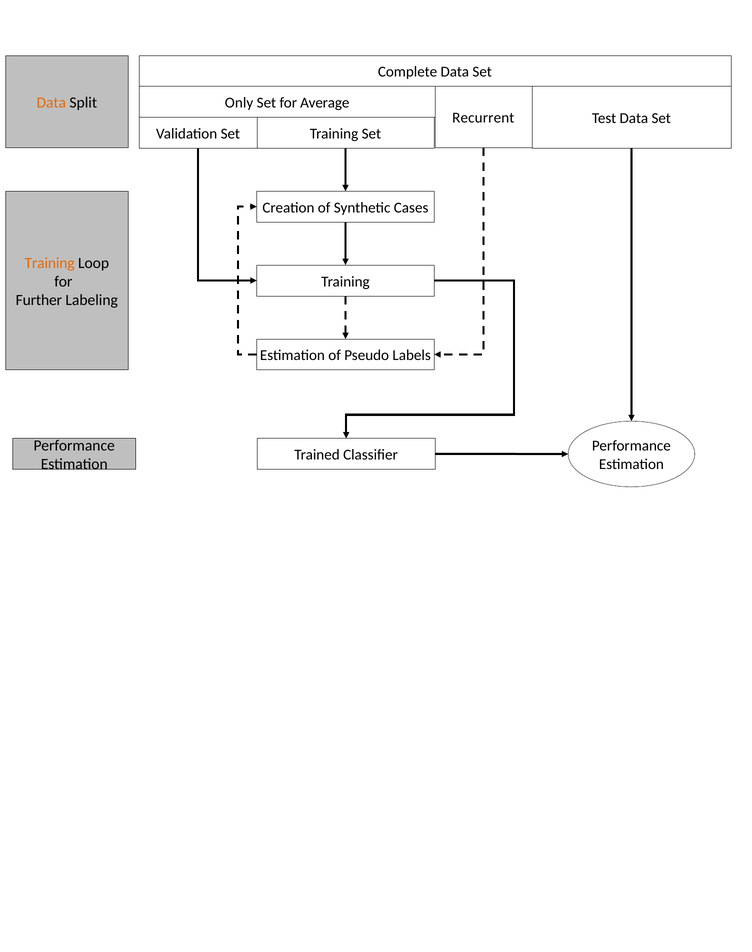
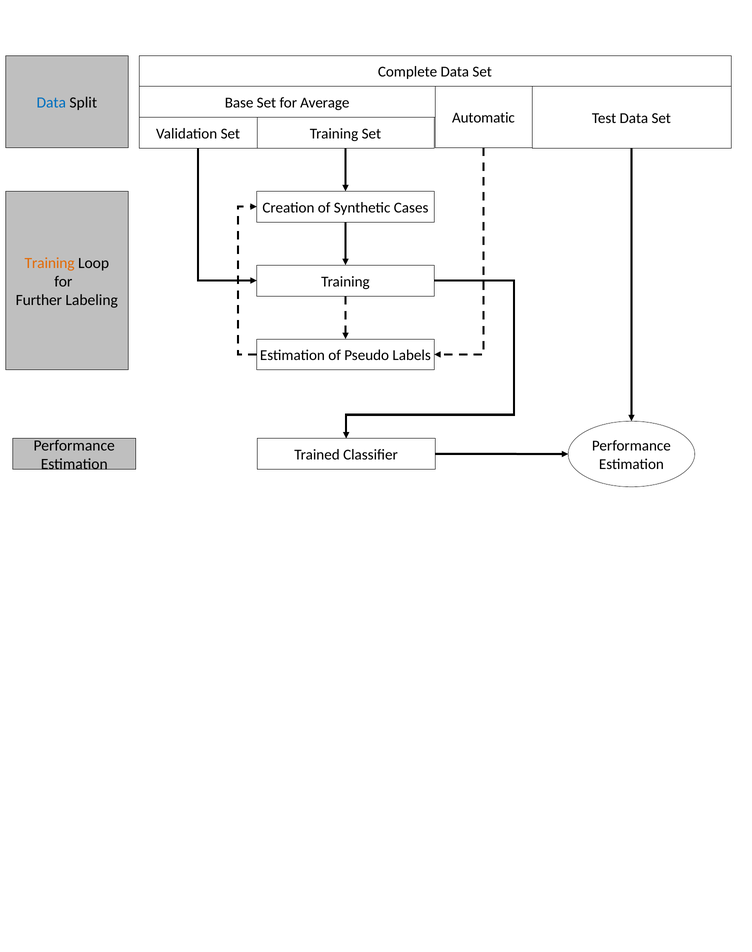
Data at (51, 103) colour: orange -> blue
Only: Only -> Base
Recurrent: Recurrent -> Automatic
